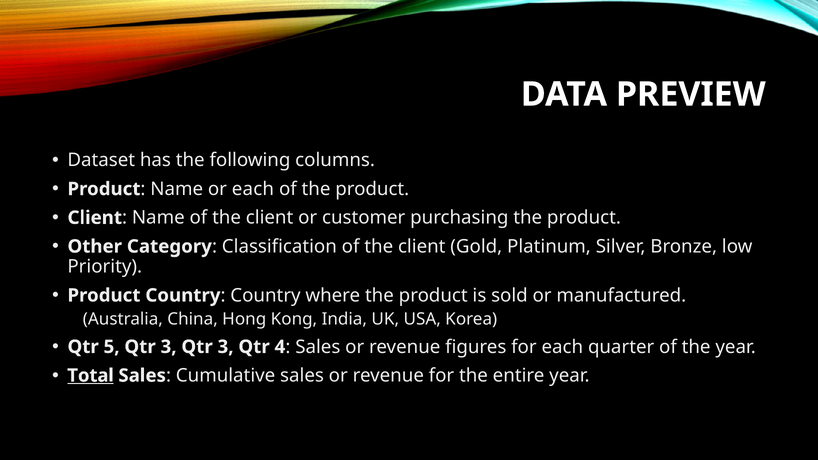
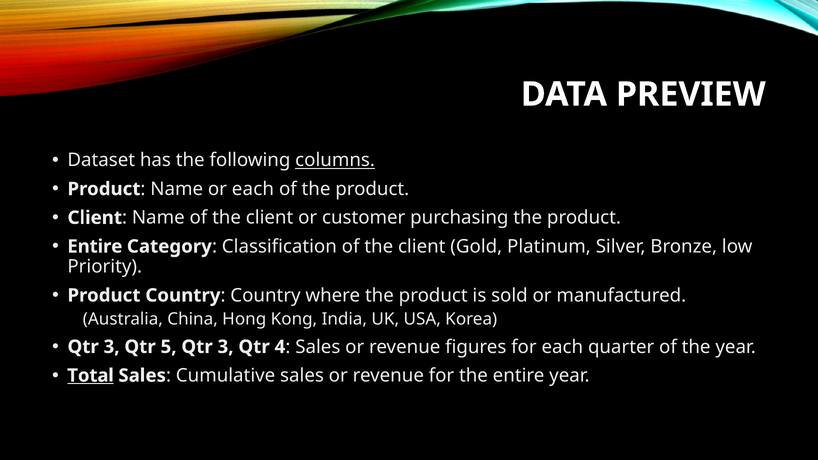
columns underline: none -> present
Other at (95, 247): Other -> Entire
5 at (112, 347): 5 -> 3
3 at (169, 347): 3 -> 5
